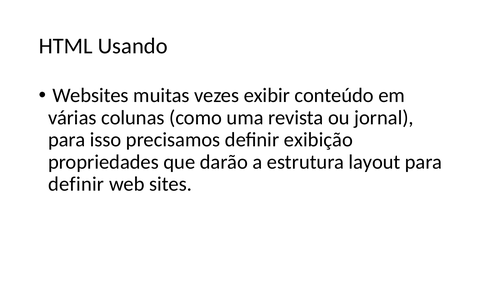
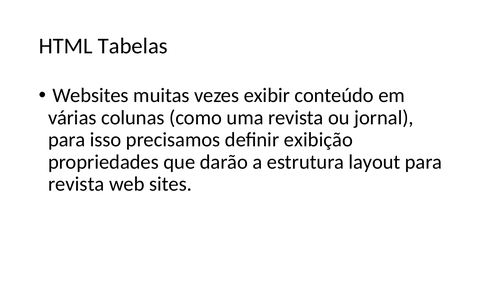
Usando: Usando -> Tabelas
definir at (76, 184): definir -> revista
